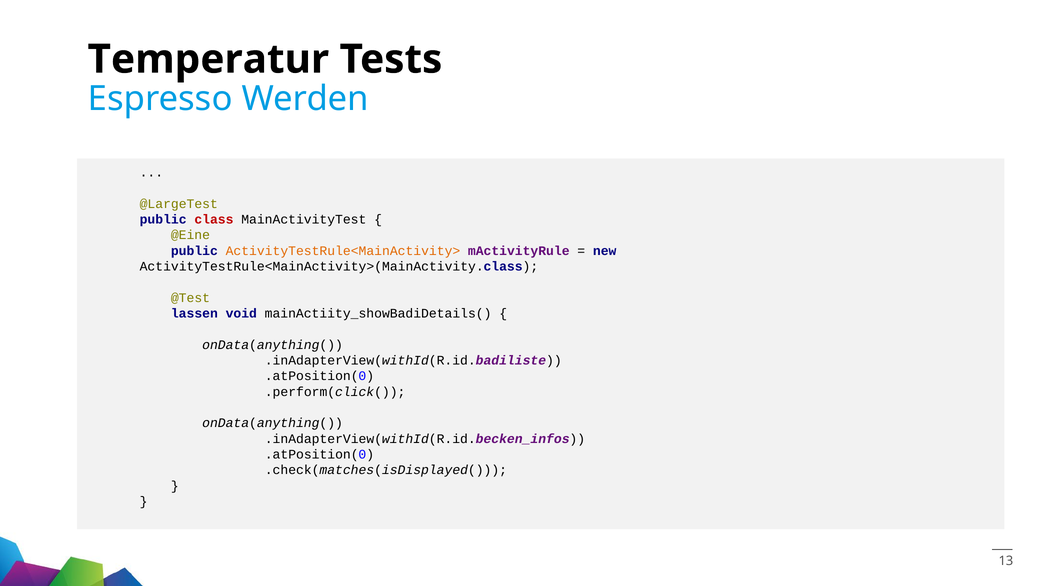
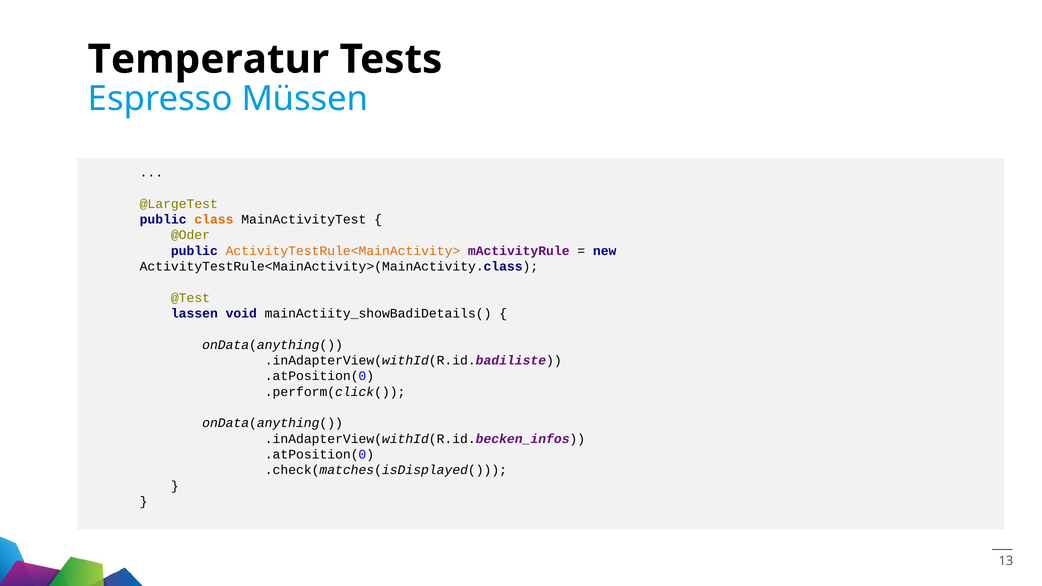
Werden: Werden -> Müssen
class colour: red -> orange
@Eine: @Eine -> @Oder
